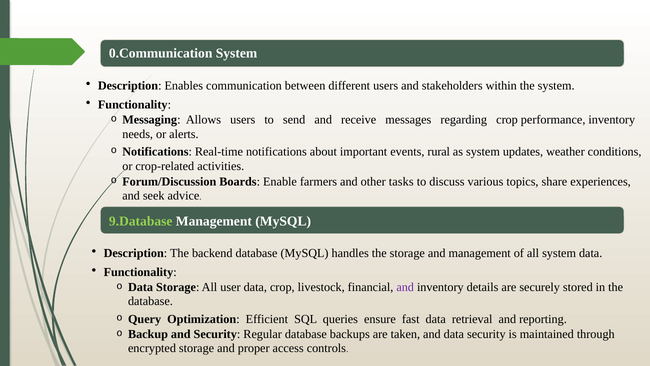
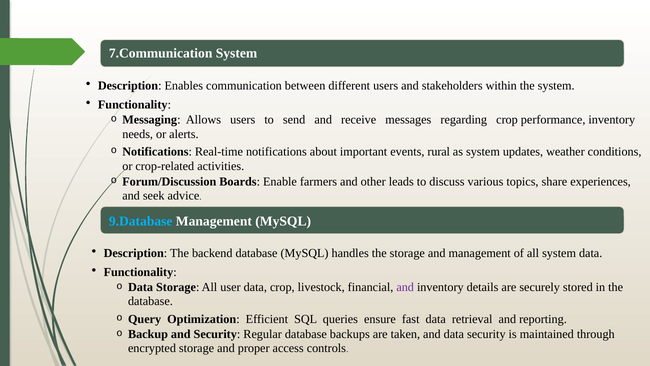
0.Communication: 0.Communication -> 7.Communication
tasks: tasks -> leads
9.Database colour: light green -> light blue
